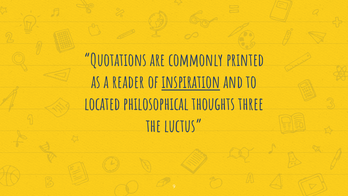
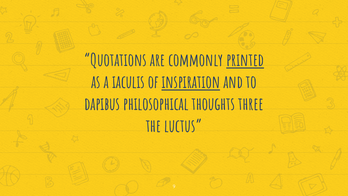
printed underline: none -> present
reader: reader -> iaculis
located: located -> dapibus
